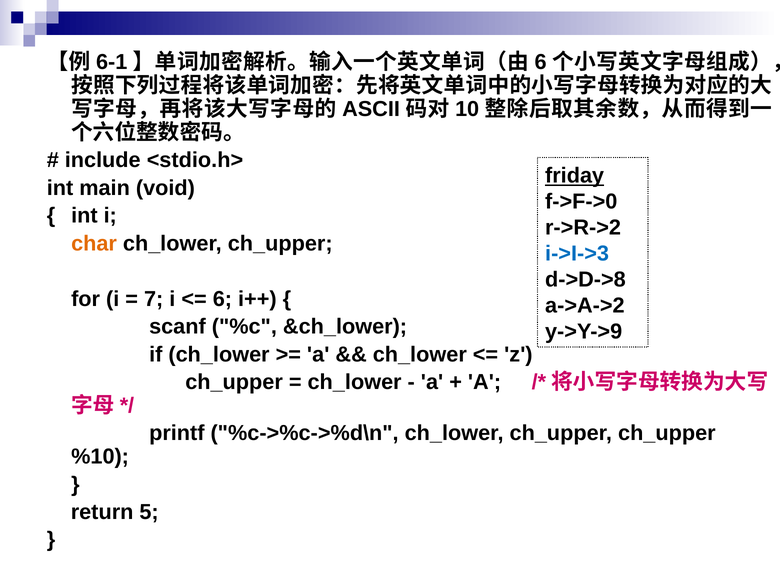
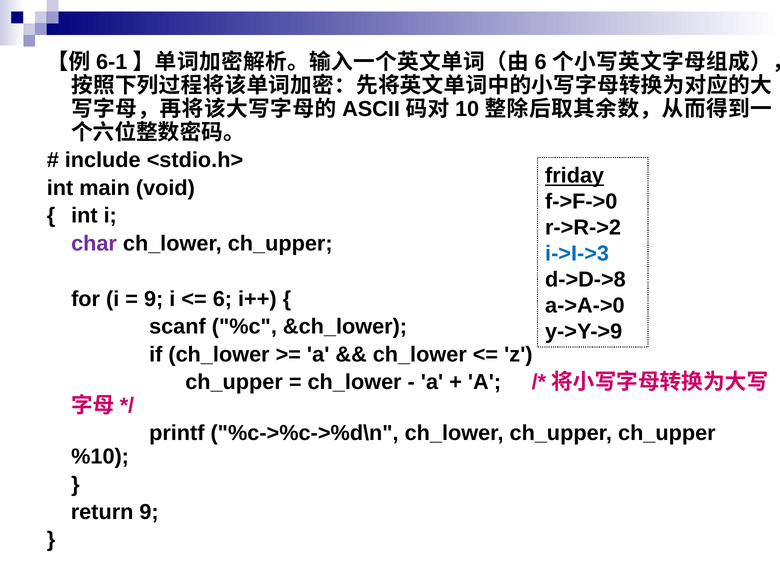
char colour: orange -> purple
7 at (154, 299): 7 -> 9
a->A->2: a->A->2 -> a->A->0
return 5: 5 -> 9
